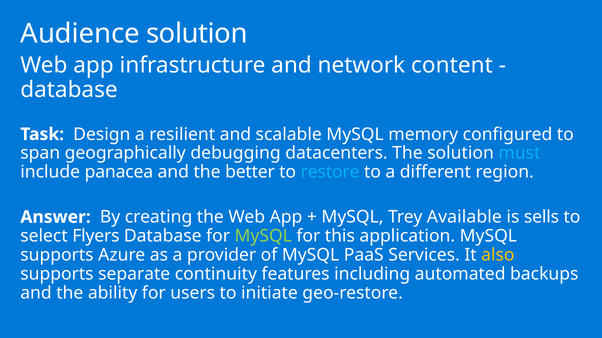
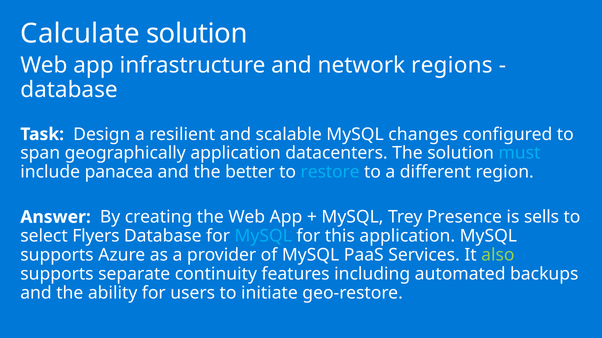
Audience: Audience -> Calculate
content: content -> regions
memory: memory -> changes
geographically debugging: debugging -> application
Available: Available -> Presence
MySQL at (263, 236) colour: light green -> light blue
also colour: yellow -> light green
